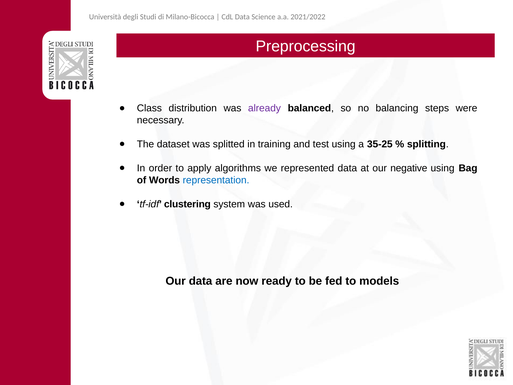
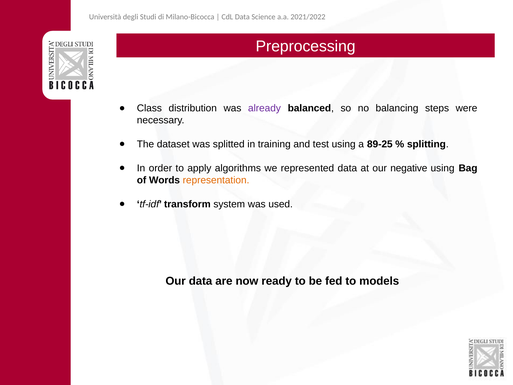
35-25: 35-25 -> 89-25
representation colour: blue -> orange
clustering: clustering -> transform
